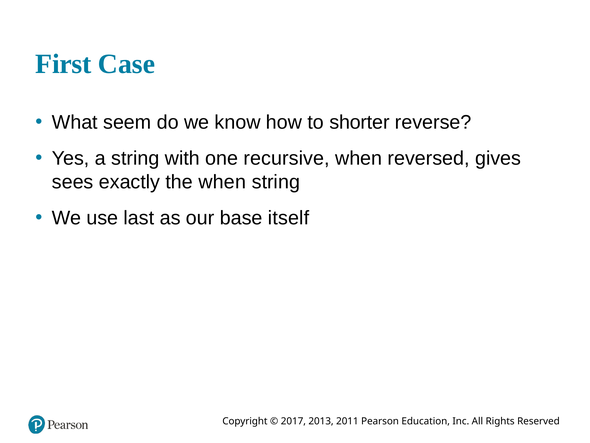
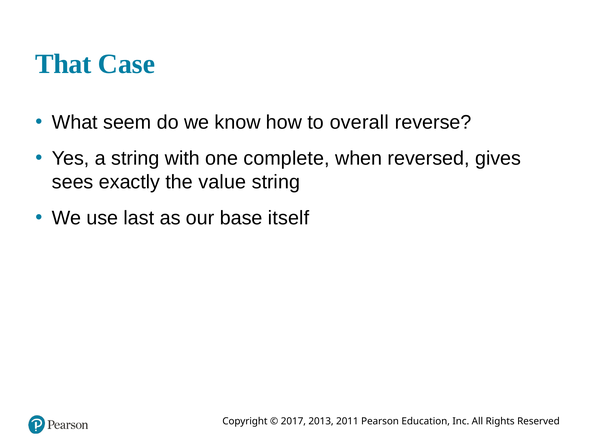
First: First -> That
shorter: shorter -> overall
recursive: recursive -> complete
the when: when -> value
